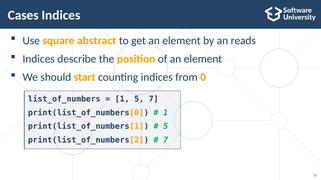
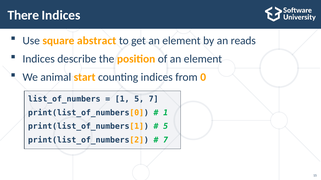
Cases: Cases -> There
should: should -> animal
